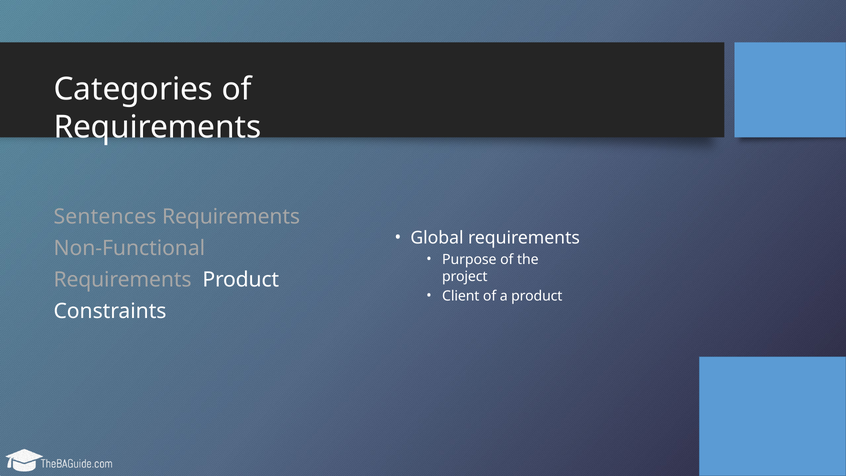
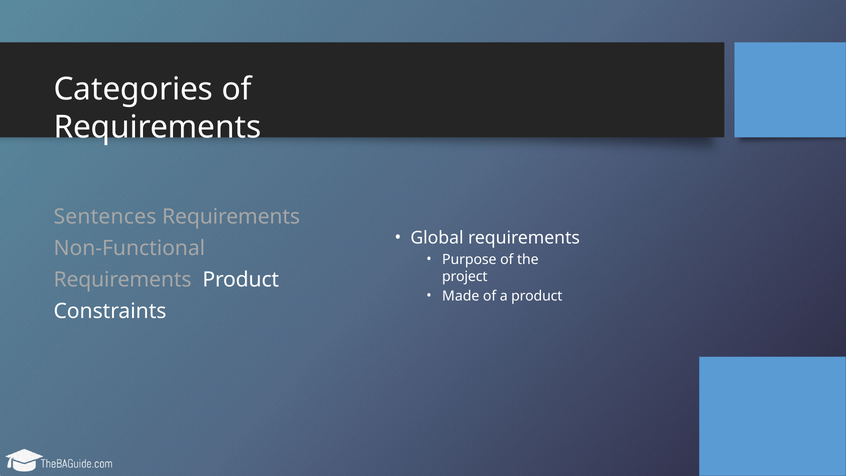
Client: Client -> Made
